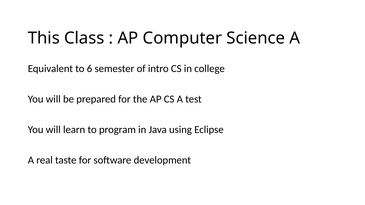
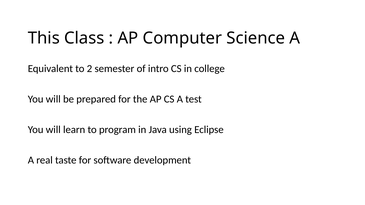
6: 6 -> 2
